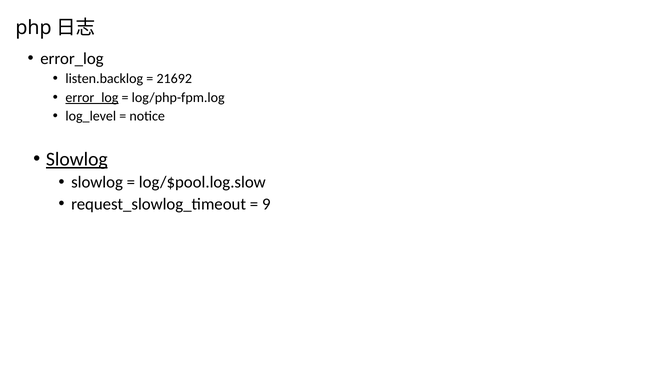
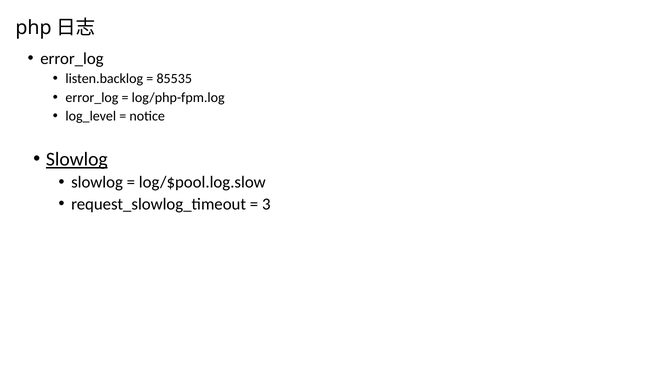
21692: 21692 -> 85535
error_log at (92, 97) underline: present -> none
9: 9 -> 3
